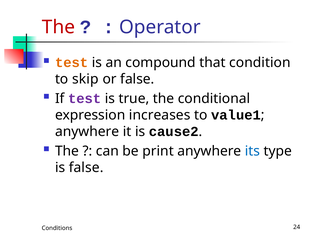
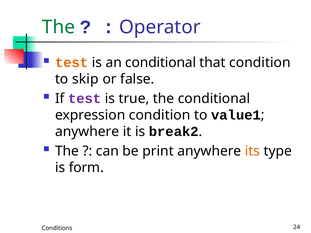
The at (58, 27) colour: red -> green
an compound: compound -> conditional
expression increases: increases -> condition
cause2: cause2 -> break2
its colour: blue -> orange
is false: false -> form
